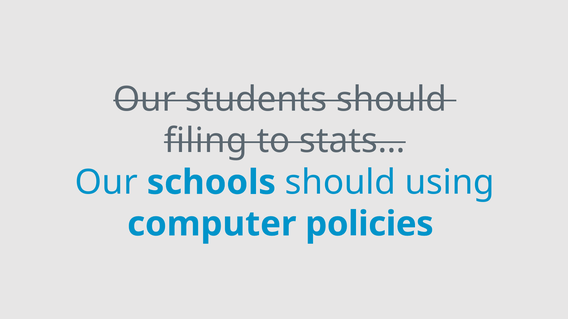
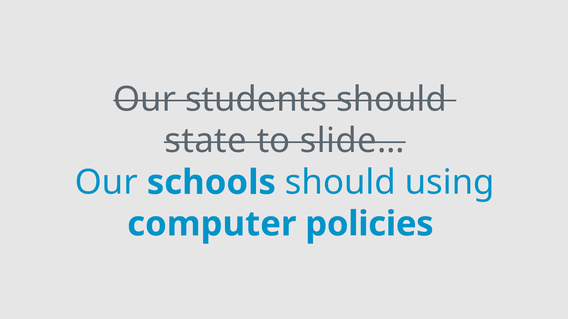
filing: filing -> state
stats…: stats… -> slide…
